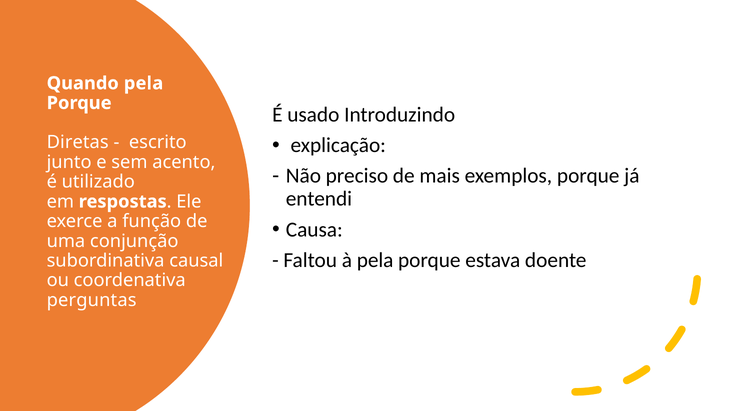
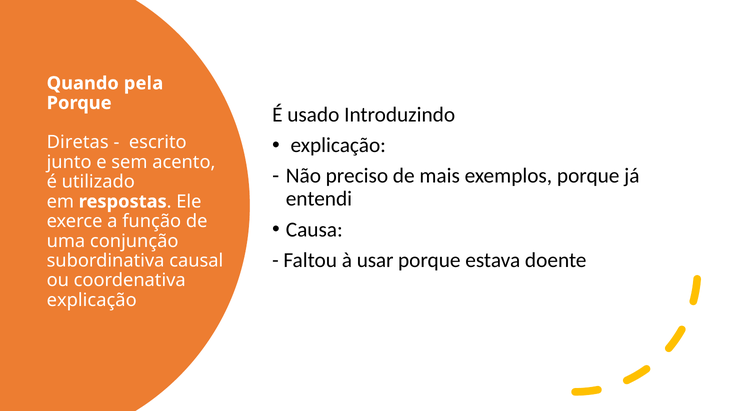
à pela: pela -> usar
perguntas at (92, 300): perguntas -> explicação
